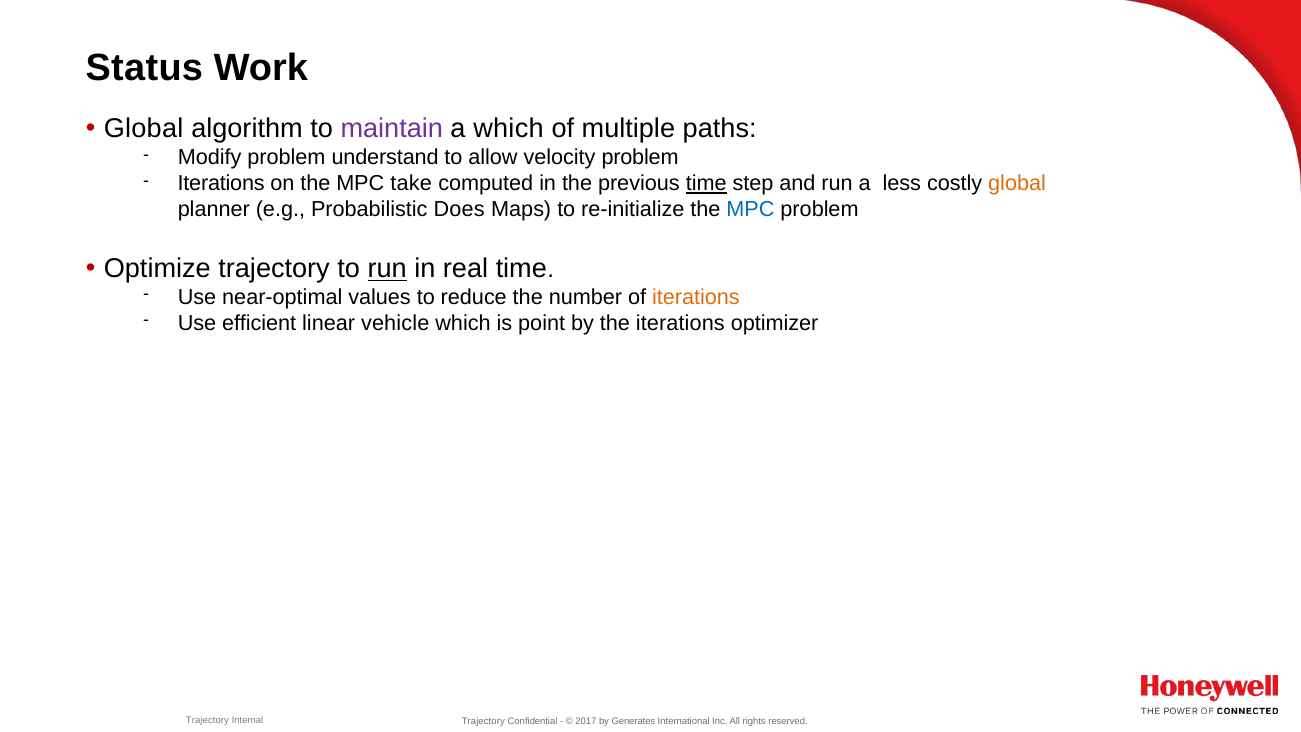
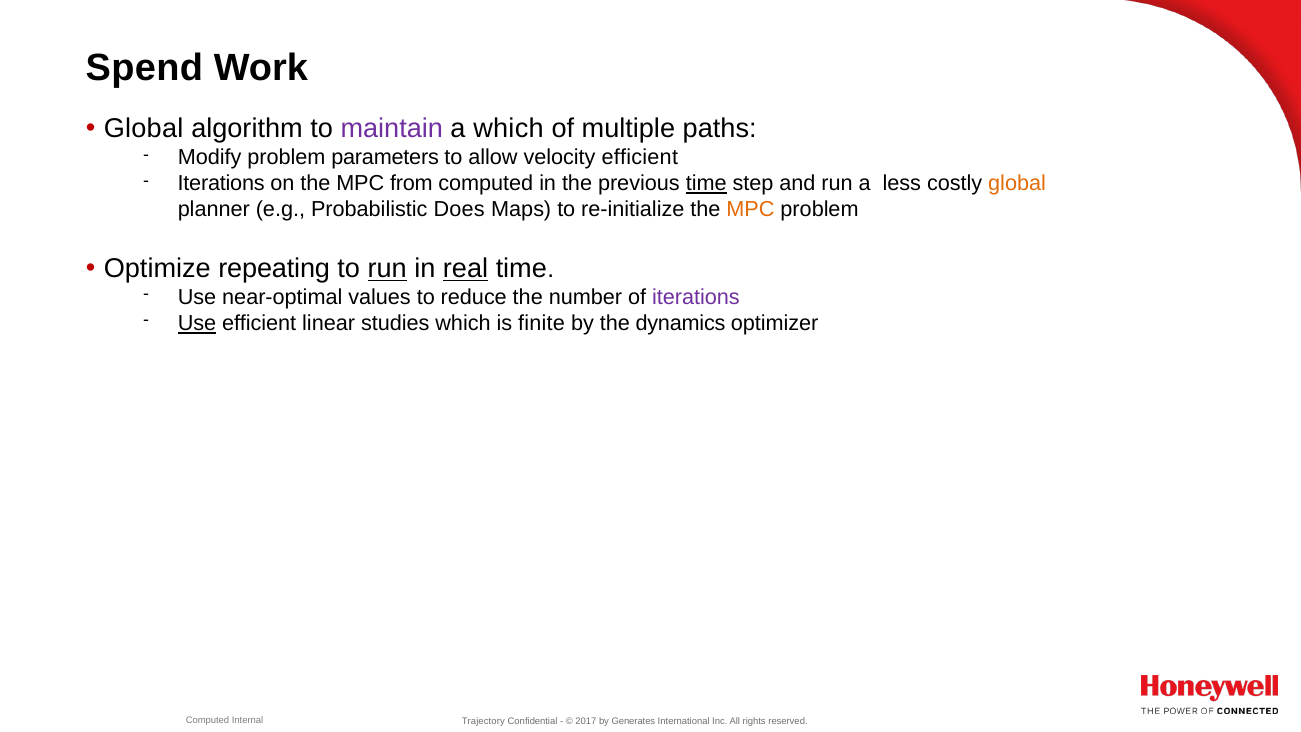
Status: Status -> Spend
understand: understand -> parameters
velocity problem: problem -> efficient
take: take -> from
MPC at (750, 210) colour: blue -> orange
Optimize trajectory: trajectory -> repeating
real underline: none -> present
iterations at (696, 298) colour: orange -> purple
Use at (197, 324) underline: none -> present
vehicle: vehicle -> studies
point: point -> finite
the iterations: iterations -> dynamics
Trajectory at (207, 720): Trajectory -> Computed
